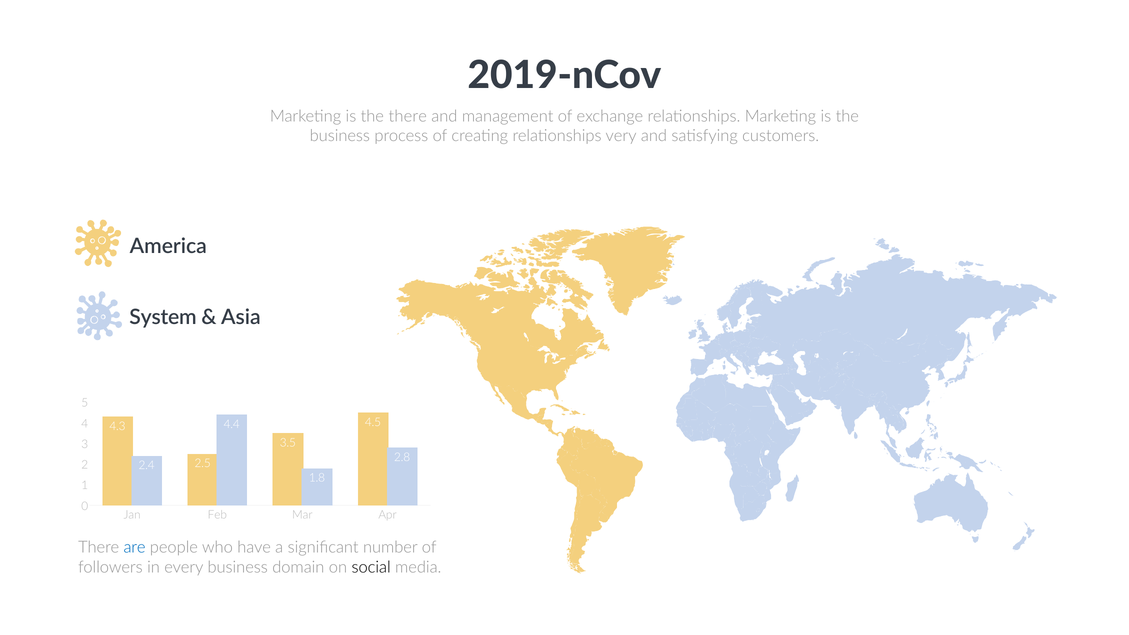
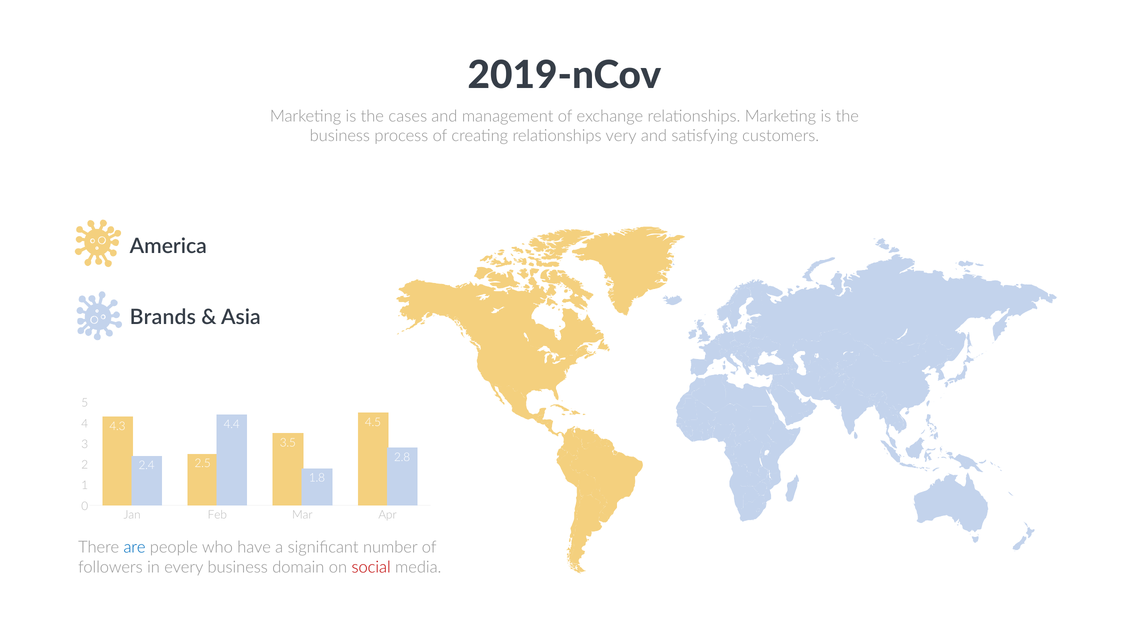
the there: there -> cases
System: System -> Brands
social colour: black -> red
